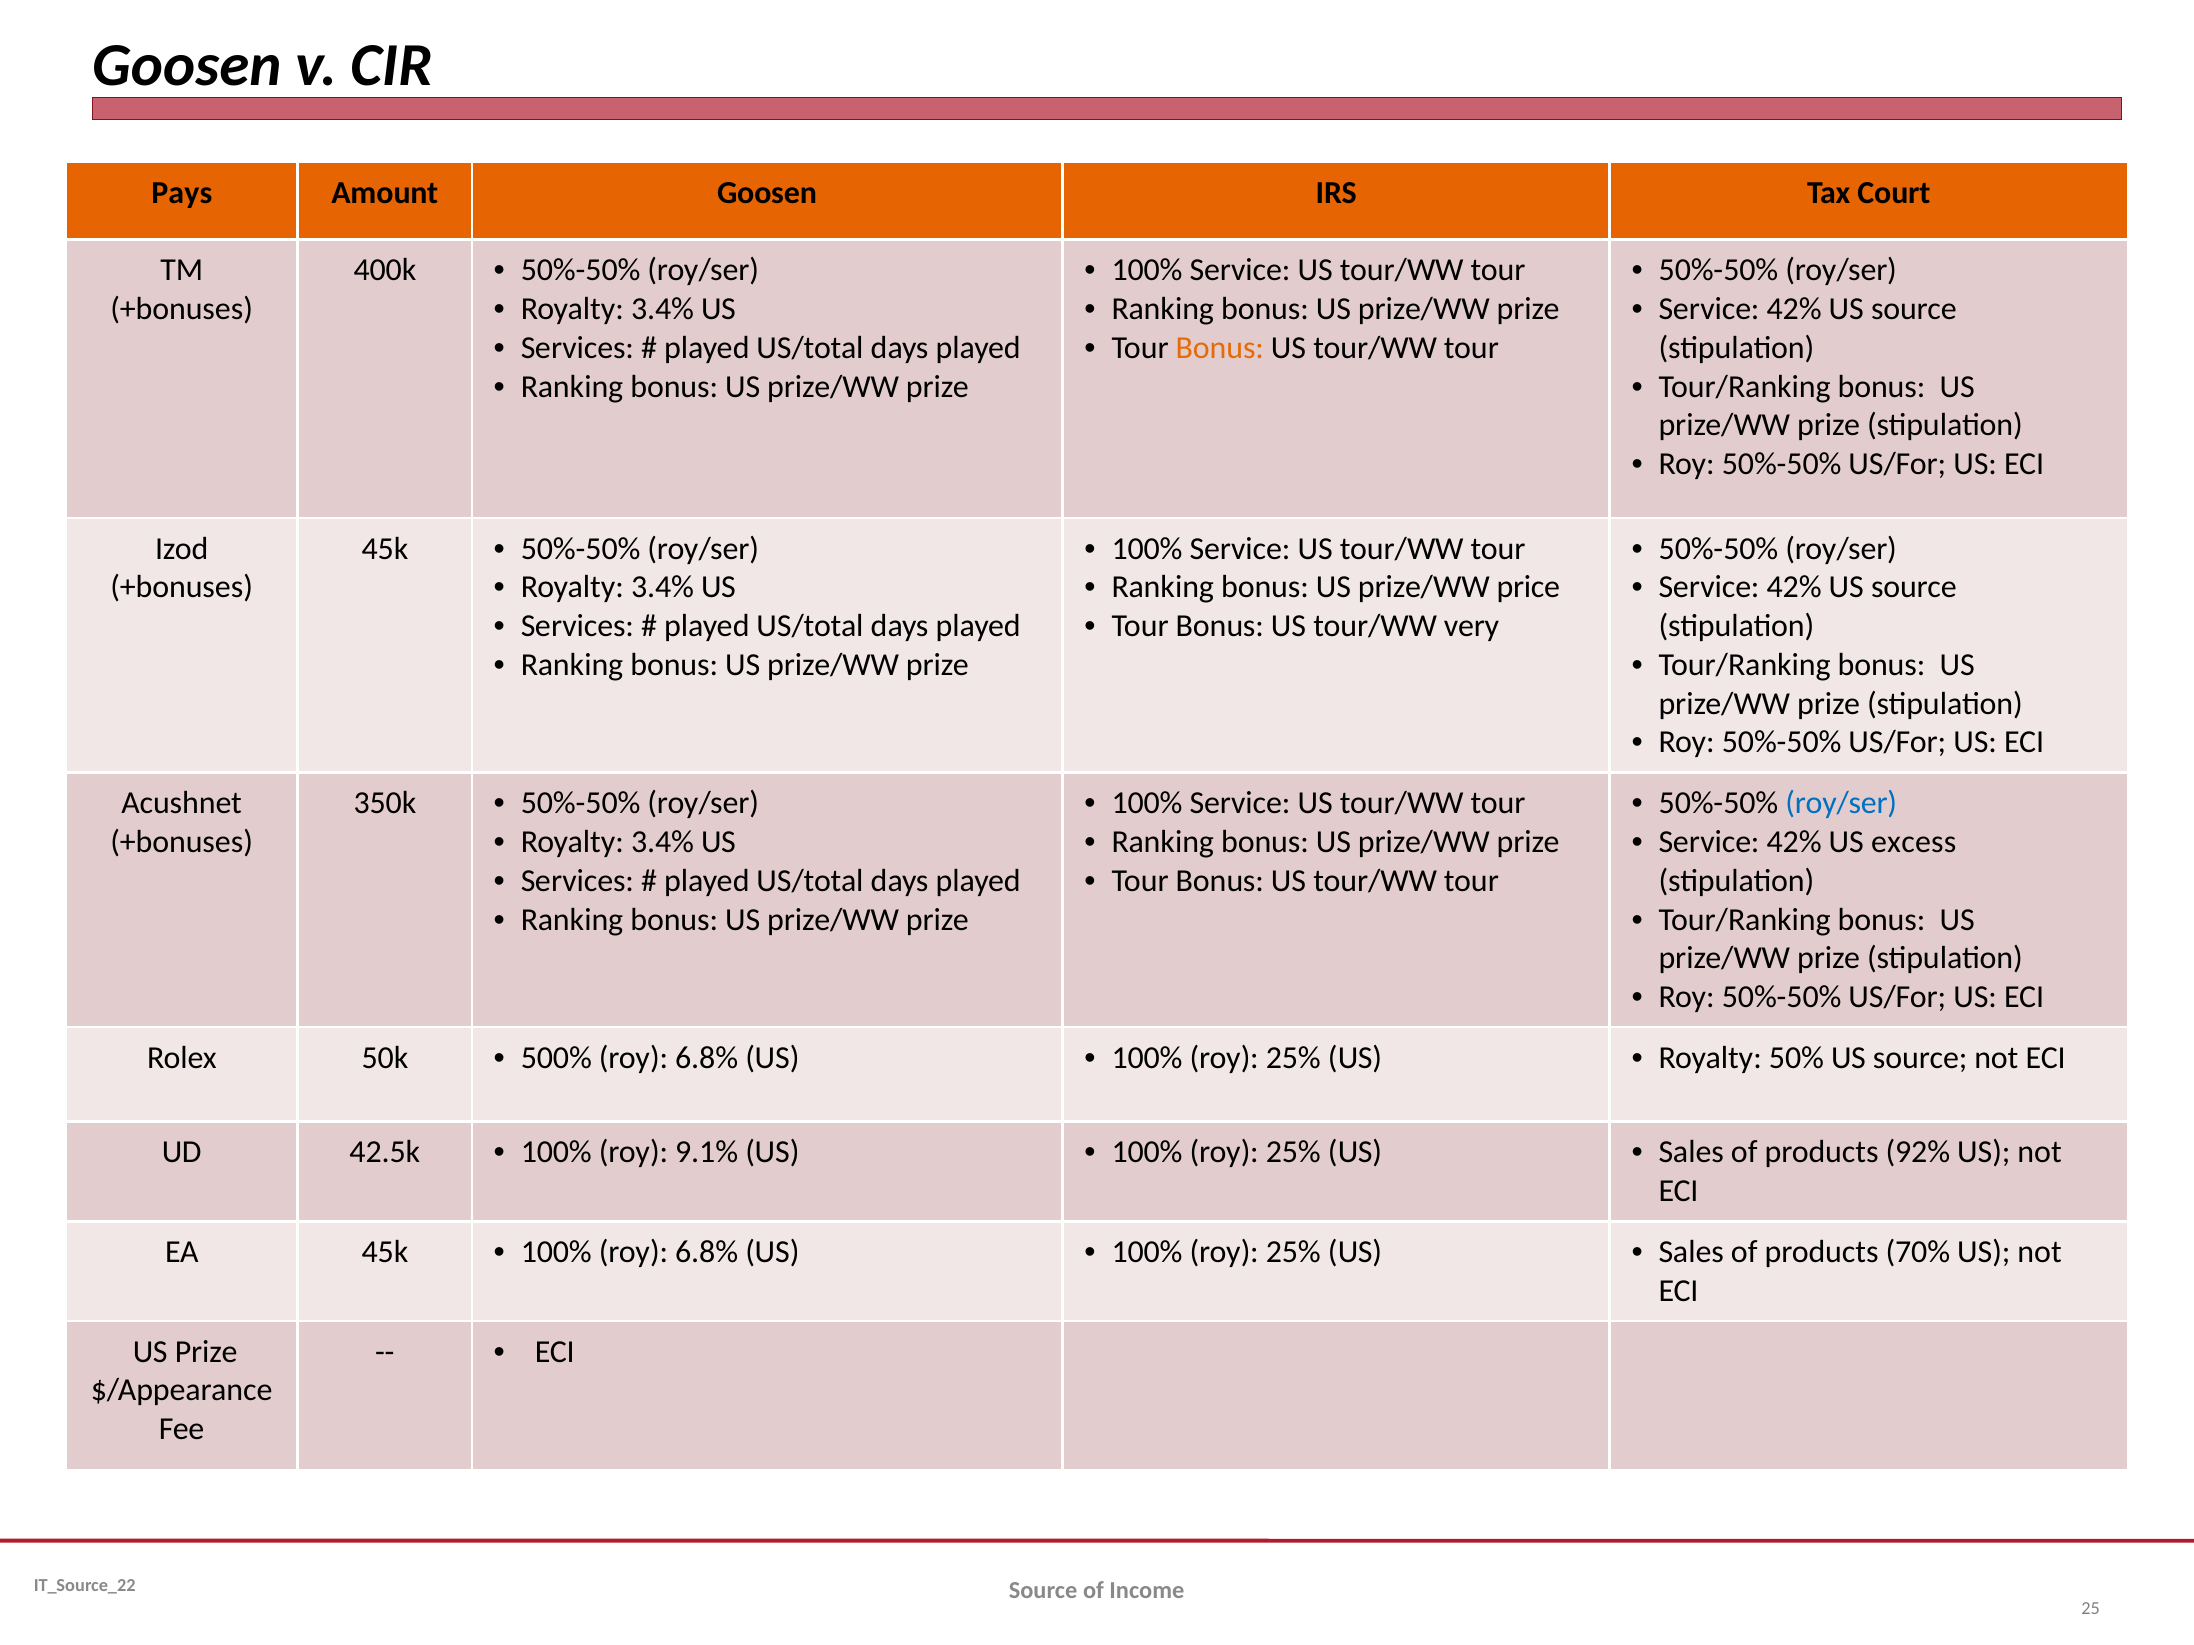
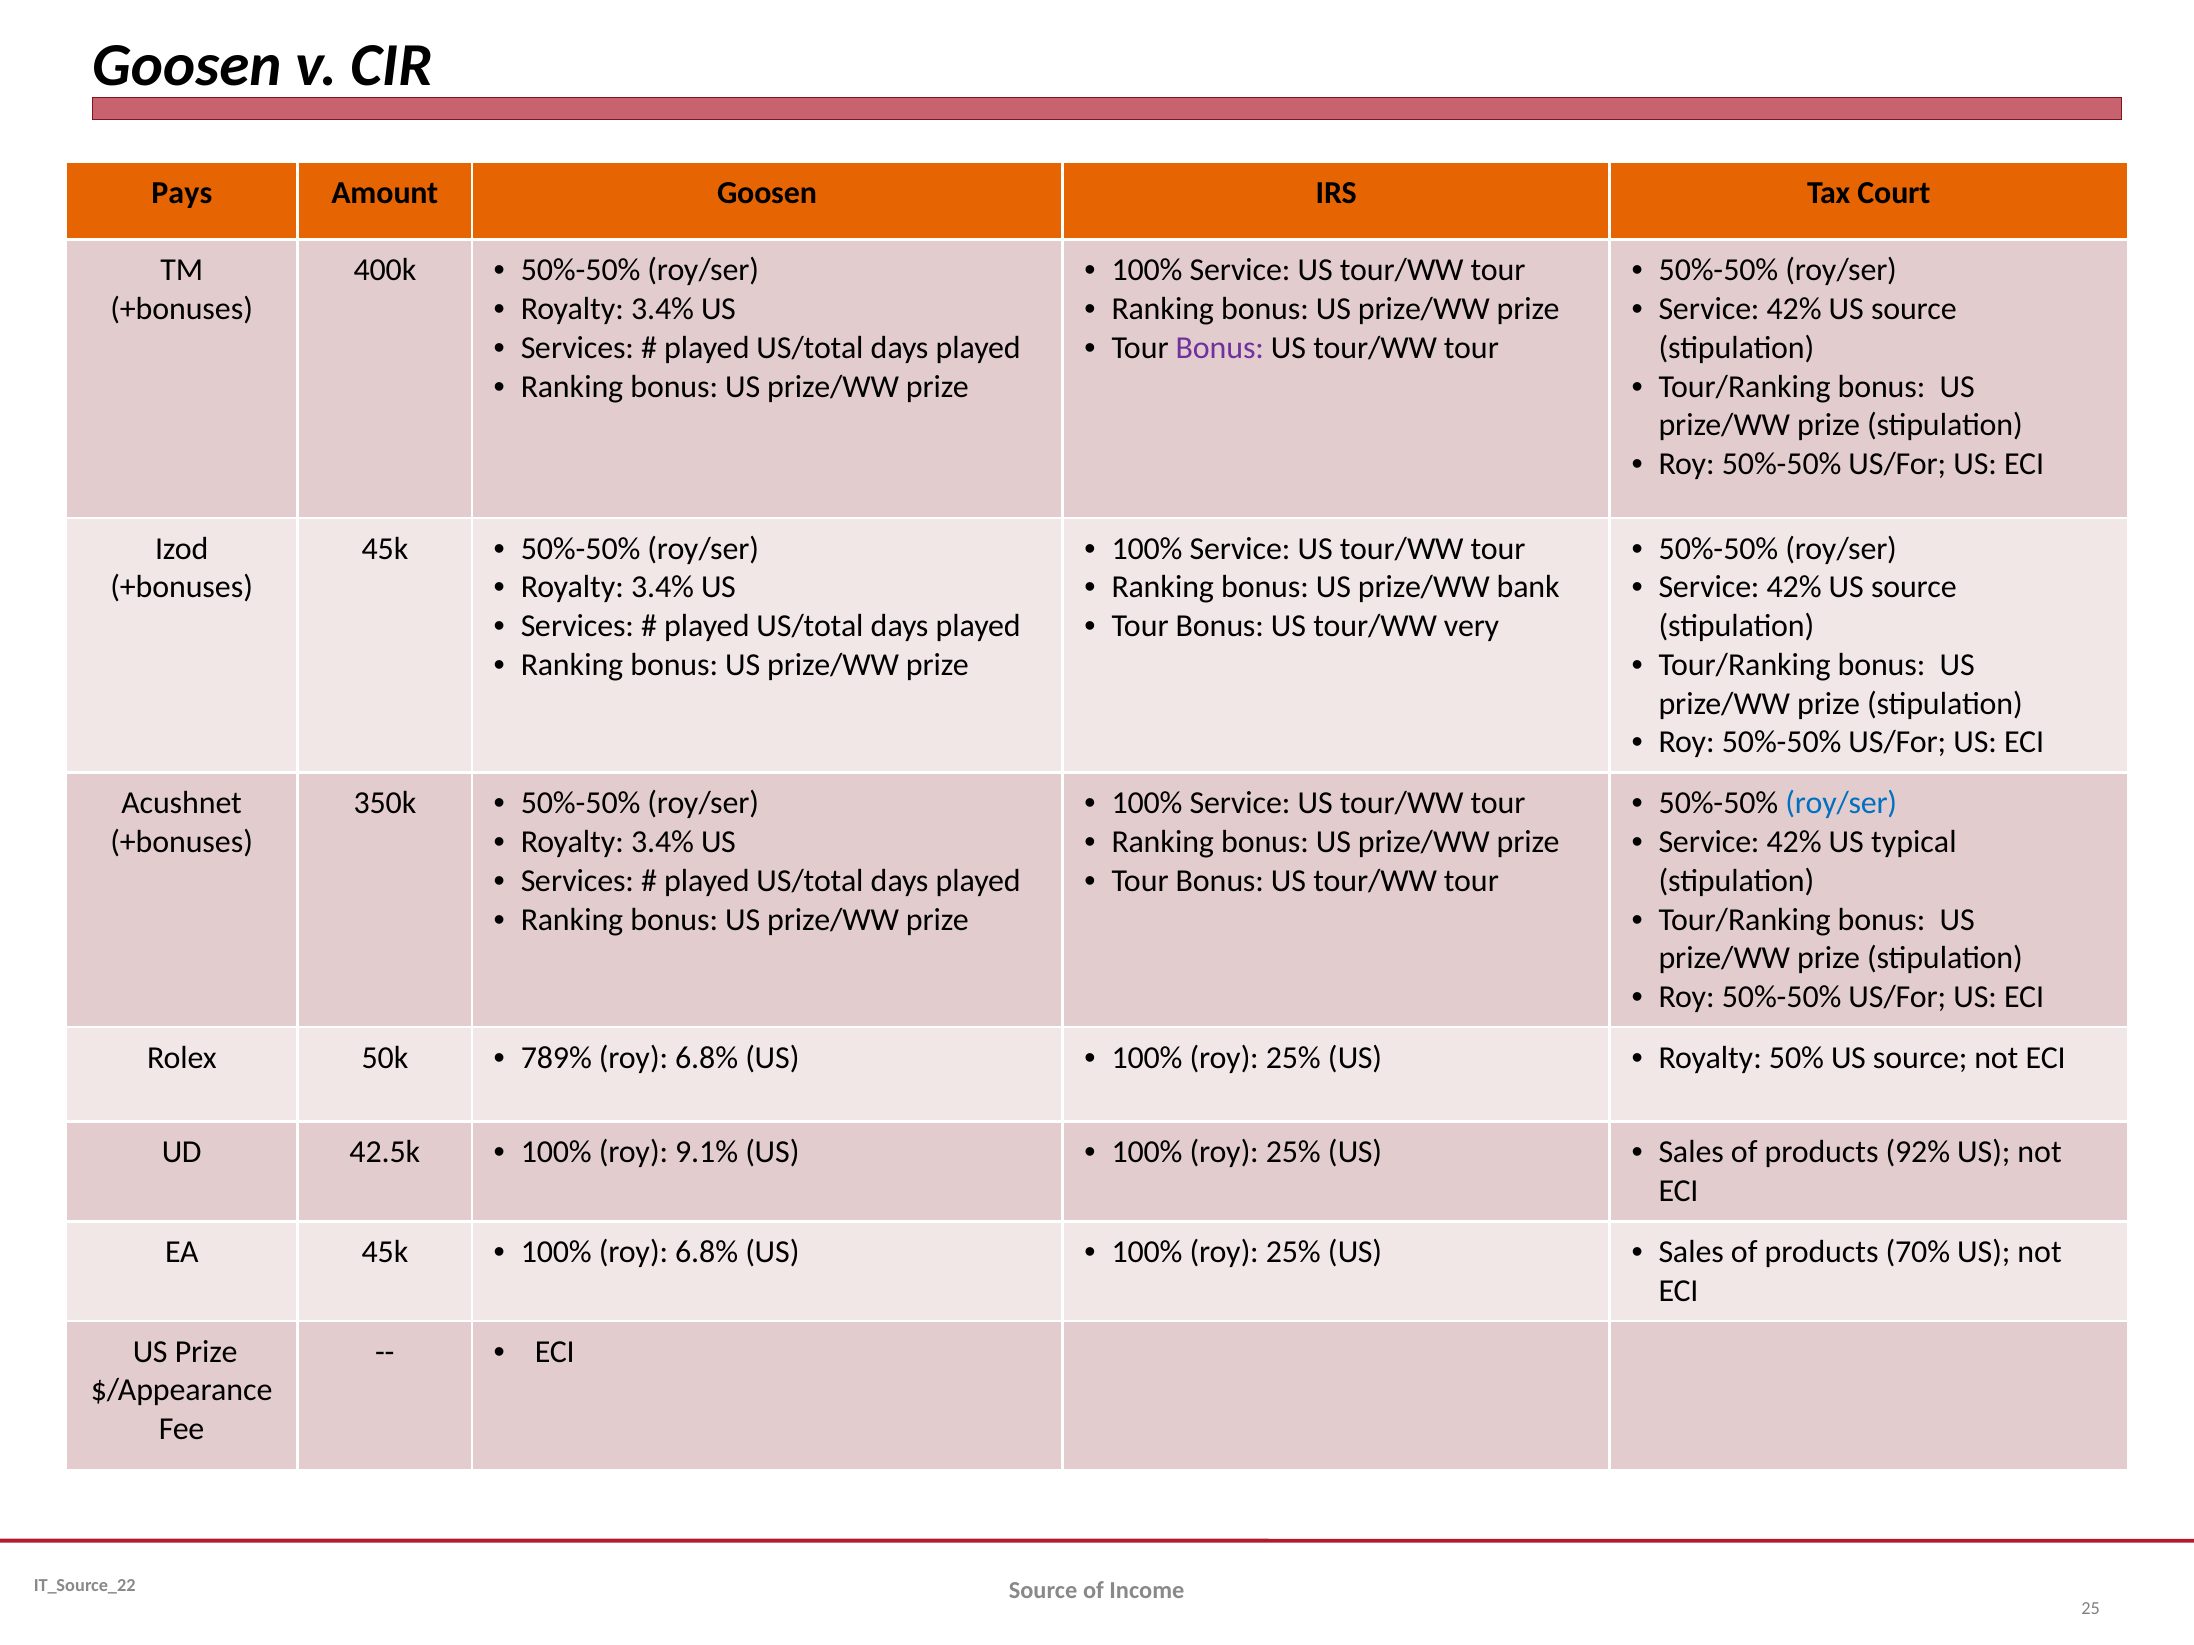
Bonus at (1220, 348) colour: orange -> purple
price: price -> bank
excess: excess -> typical
500%: 500% -> 789%
